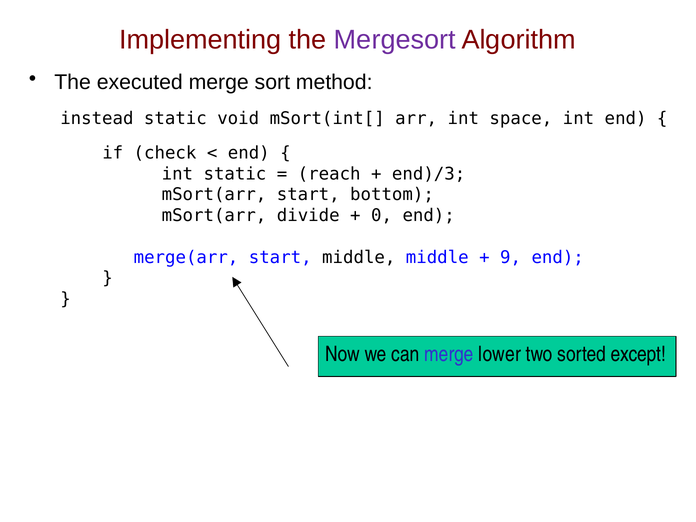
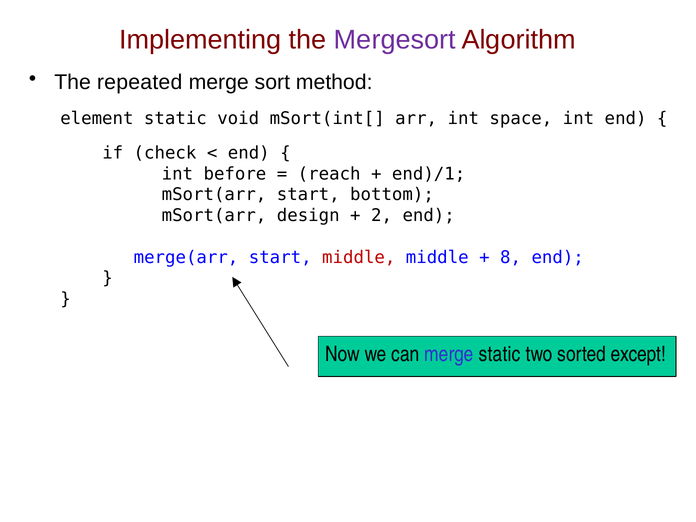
executed: executed -> repeated
instead: instead -> element
int static: static -> before
end)/3: end)/3 -> end)/1
divide: divide -> design
0: 0 -> 2
middle at (359, 257) colour: black -> red
9: 9 -> 8
merge lower: lower -> static
